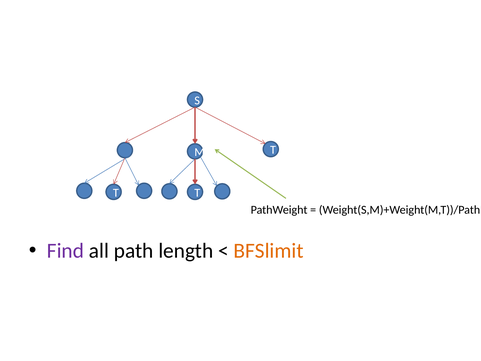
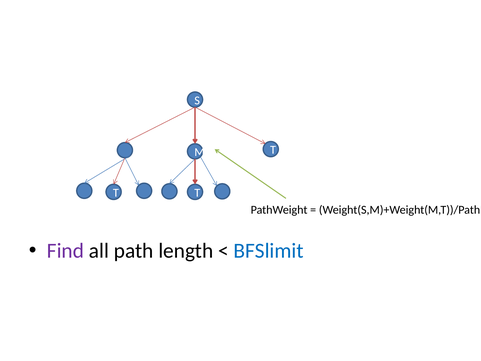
BFSlimit colour: orange -> blue
